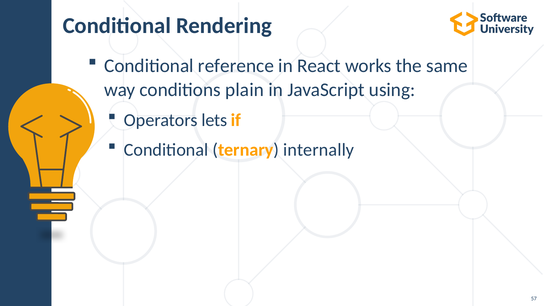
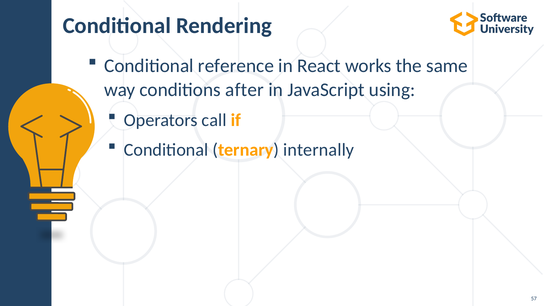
plain: plain -> after
lets: lets -> call
